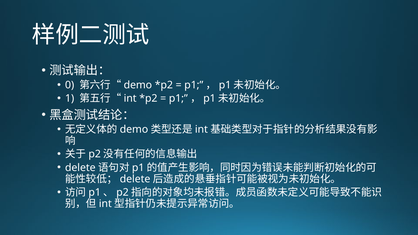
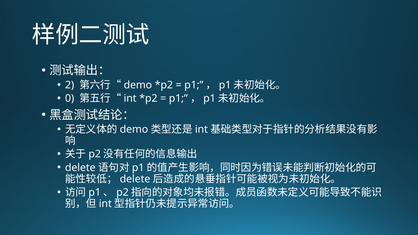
0: 0 -> 2
1: 1 -> 0
